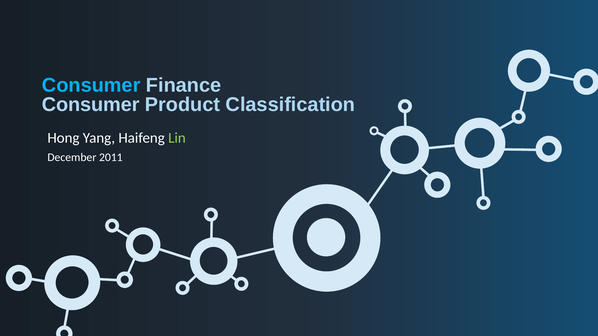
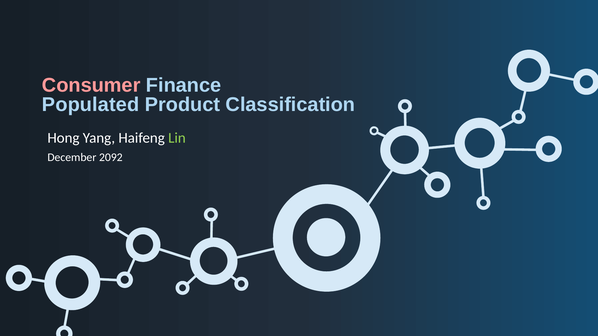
Consumer at (91, 86) colour: light blue -> pink
Consumer at (91, 105): Consumer -> Populated
2011: 2011 -> 2092
